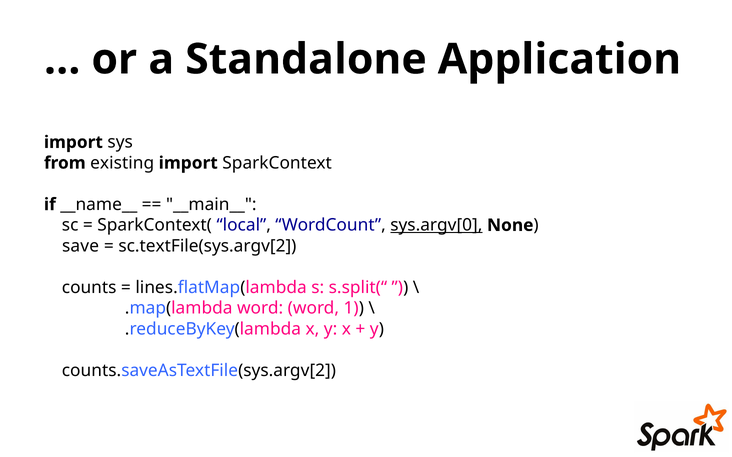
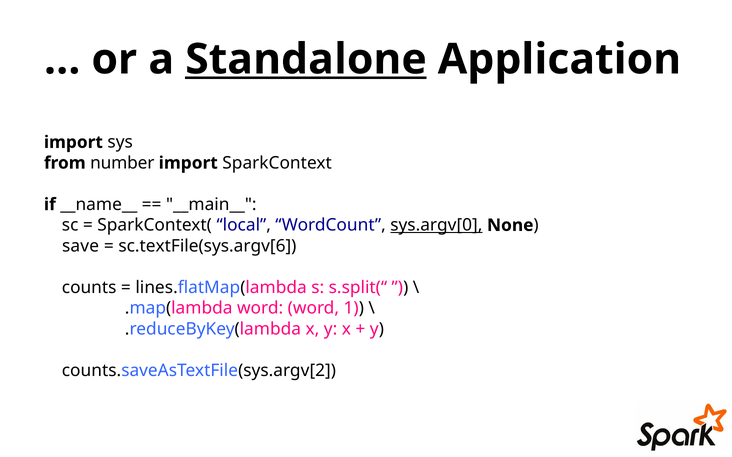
Standalone underline: none -> present
existing: existing -> number
sc.textFile(sys.argv[2: sc.textFile(sys.argv[2 -> sc.textFile(sys.argv[6
